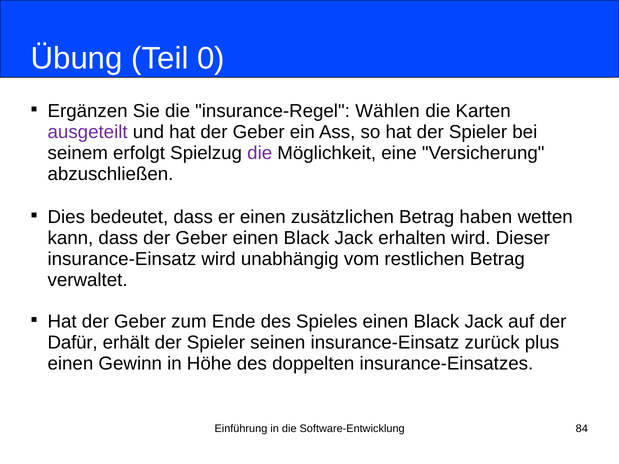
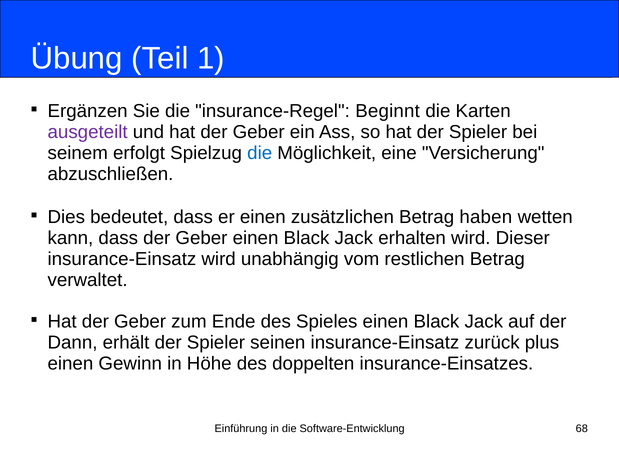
0: 0 -> 1
Wählen: Wählen -> Beginnt
die at (260, 153) colour: purple -> blue
Dafür: Dafür -> Dann
84: 84 -> 68
